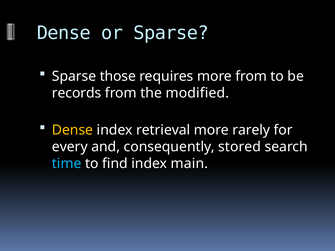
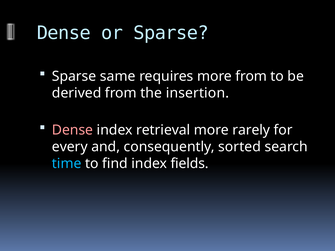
those: those -> same
records: records -> derived
modified: modified -> insertion
Dense at (73, 130) colour: yellow -> pink
stored: stored -> sorted
main: main -> fields
